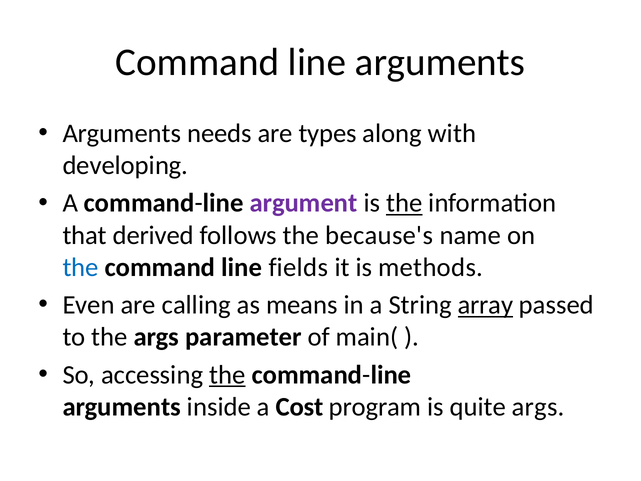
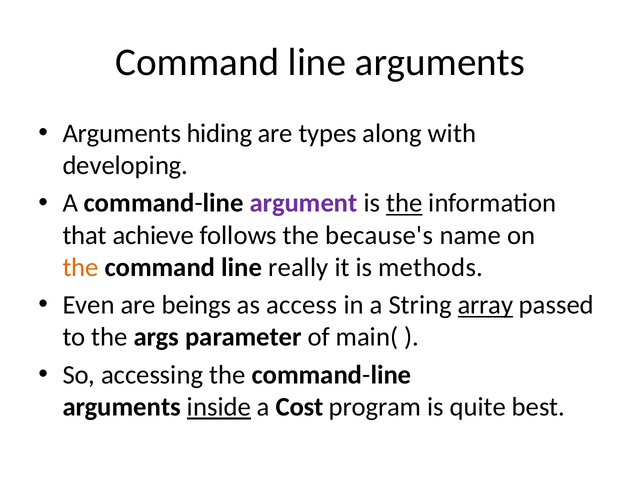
needs: needs -> hiding
derived: derived -> achieve
the at (81, 267) colour: blue -> orange
fields: fields -> really
calling: calling -> beings
means: means -> access
the at (227, 375) underline: present -> none
inside underline: none -> present
quite args: args -> best
